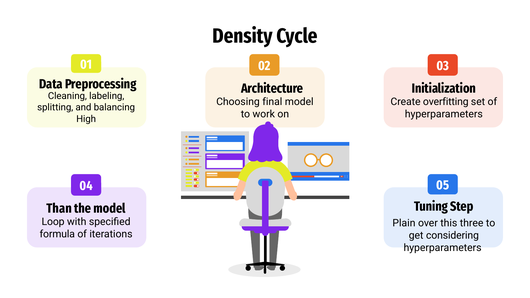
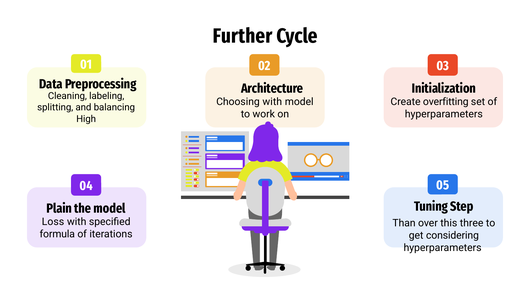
Density: Density -> Further
Choosing final: final -> with
Than: Than -> Plain
Loop: Loop -> Loss
Plain: Plain -> Than
